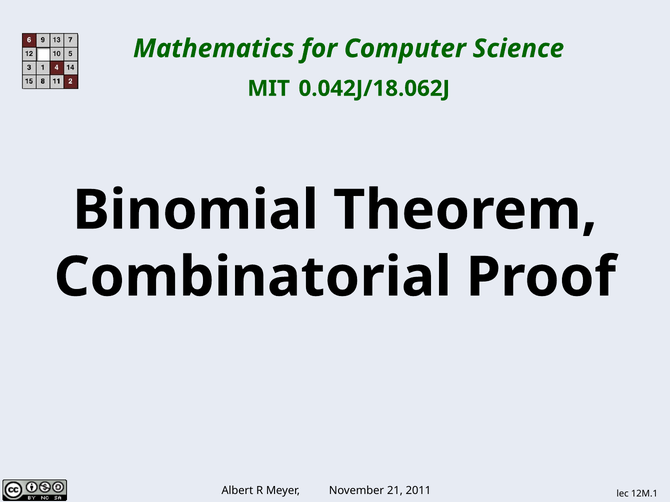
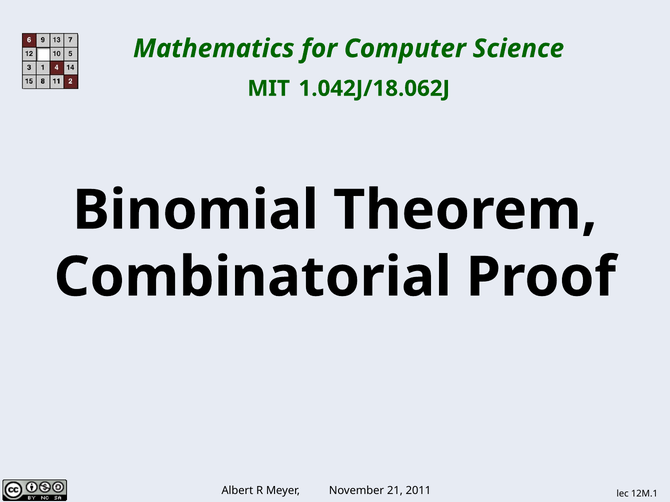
0.042J/18.062J: 0.042J/18.062J -> 1.042J/18.062J
